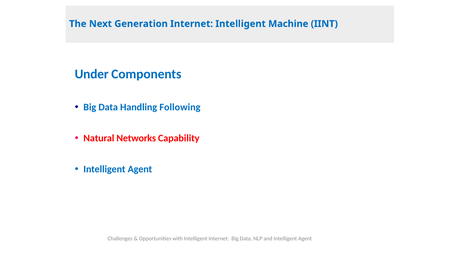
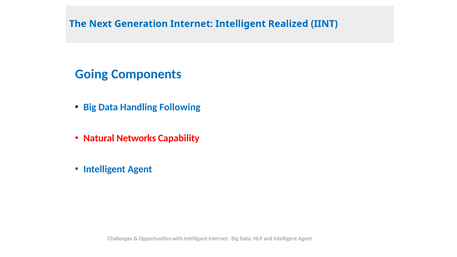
Machine: Machine -> Realized
Under: Under -> Going
